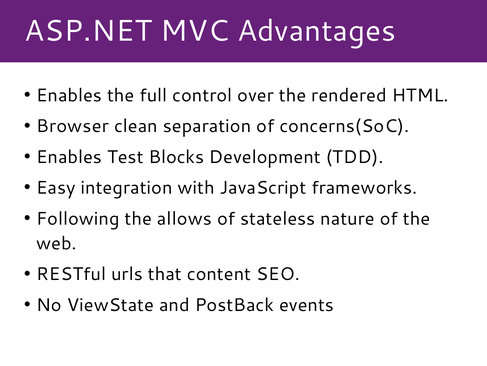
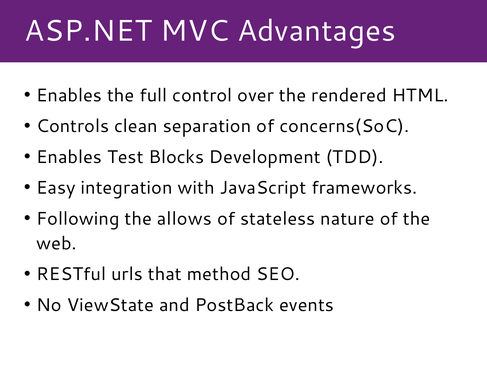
Browser: Browser -> Controls
content: content -> method
